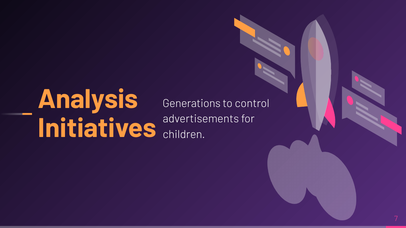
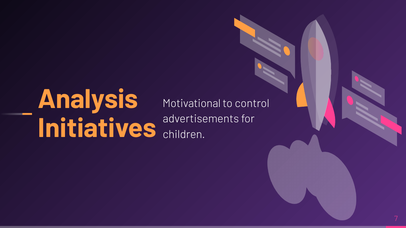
Generations: Generations -> Motivational
